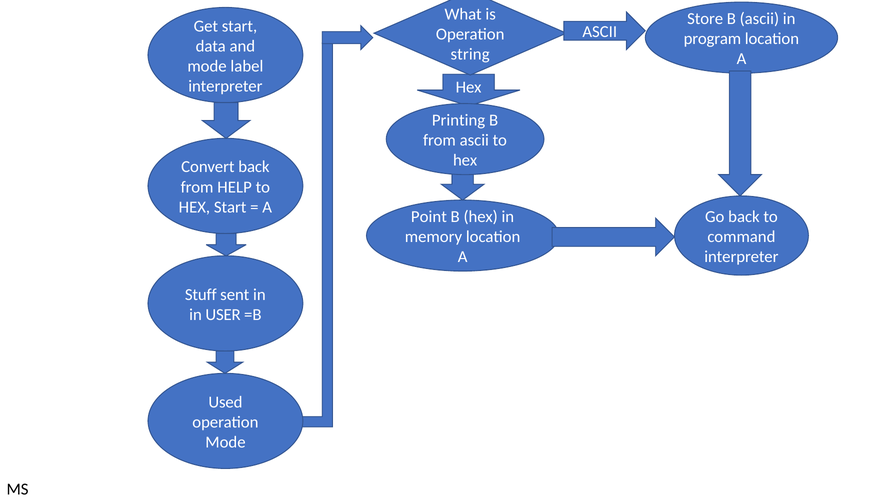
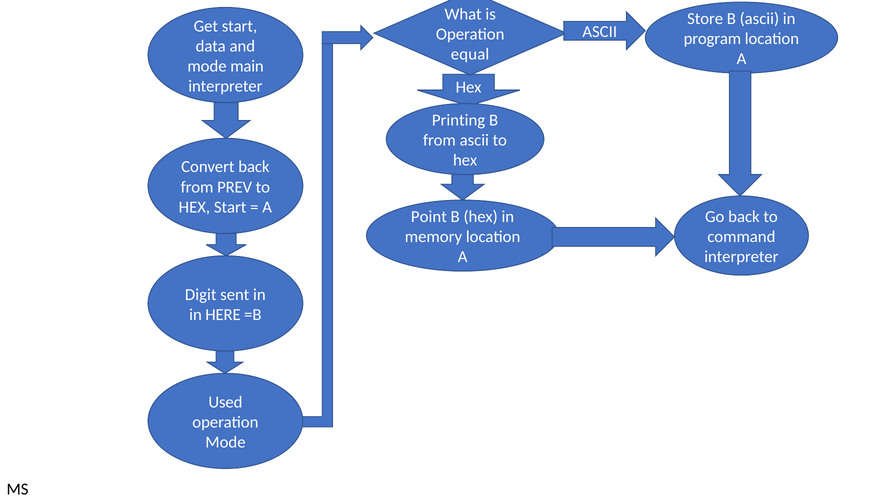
string: string -> equal
label: label -> main
HELP: HELP -> PREV
Stuff: Stuff -> Digit
USER: USER -> HERE
